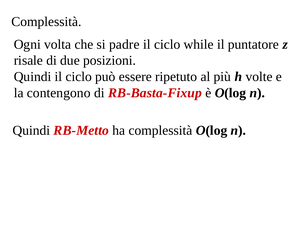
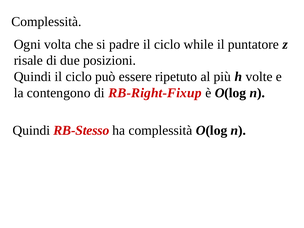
RB-Basta-Fixup: RB-Basta-Fixup -> RB-Right-Fixup
RB-Metto: RB-Metto -> RB-Stesso
